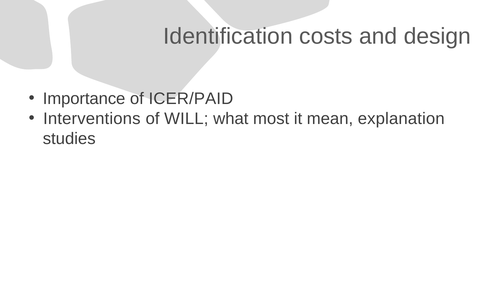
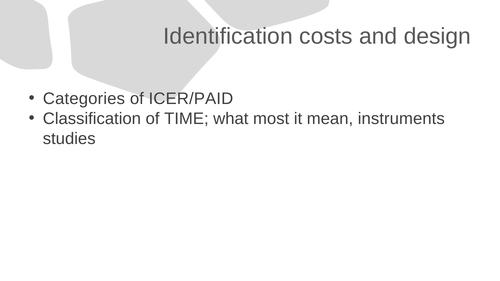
Importance: Importance -> Categories
Interventions: Interventions -> Classification
WILL: WILL -> TIME
explanation: explanation -> instruments
